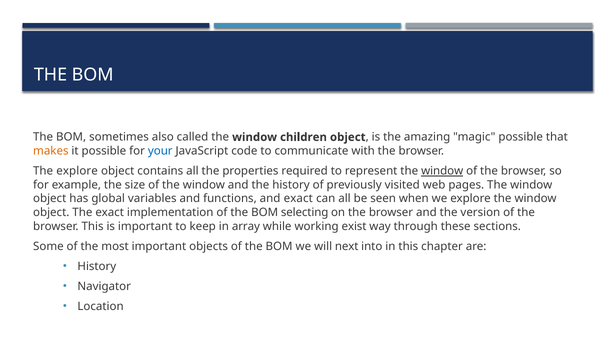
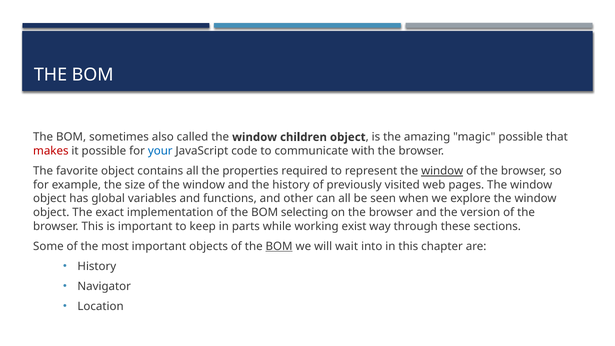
makes colour: orange -> red
The explore: explore -> favorite
and exact: exact -> other
array: array -> parts
BOM at (279, 246) underline: none -> present
next: next -> wait
